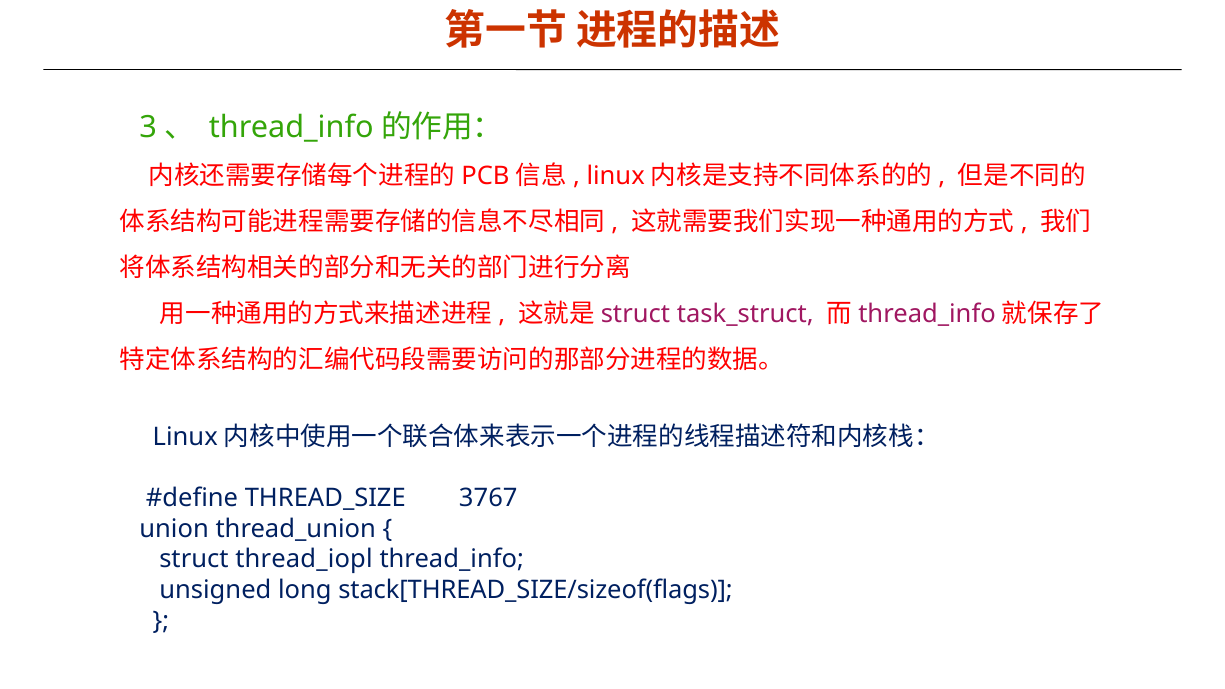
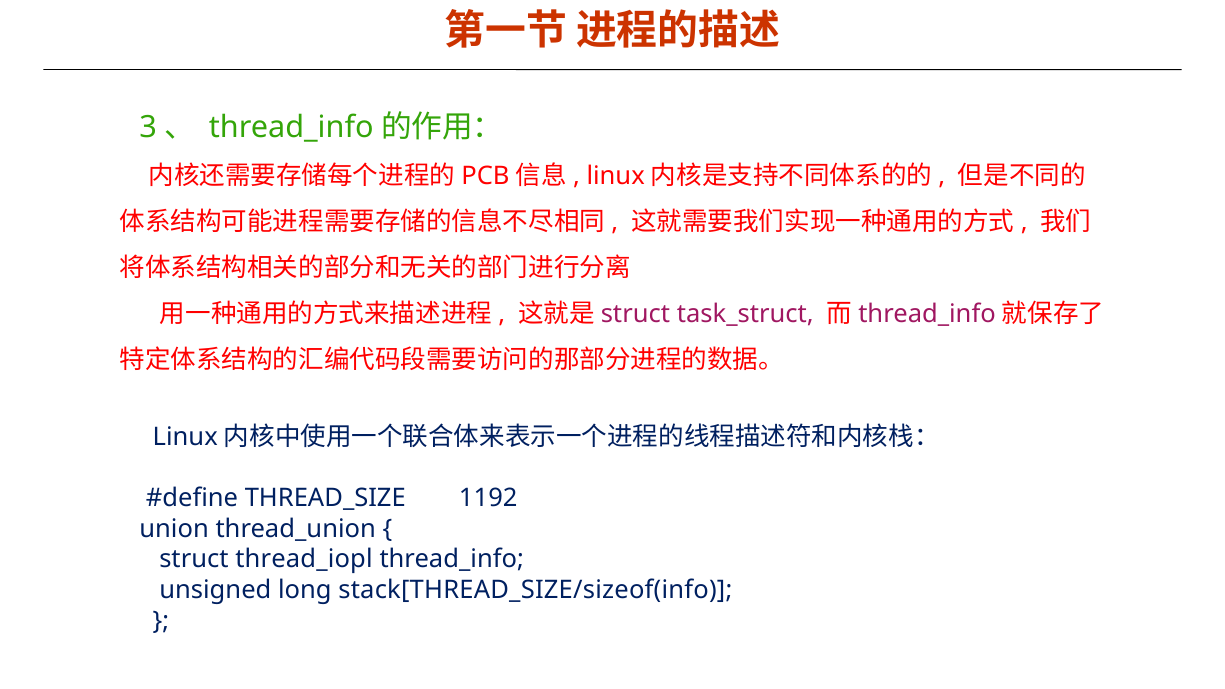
3767: 3767 -> 1192
stack[THREAD_SIZE/sizeof(flags: stack[THREAD_SIZE/sizeof(flags -> stack[THREAD_SIZE/sizeof(info
